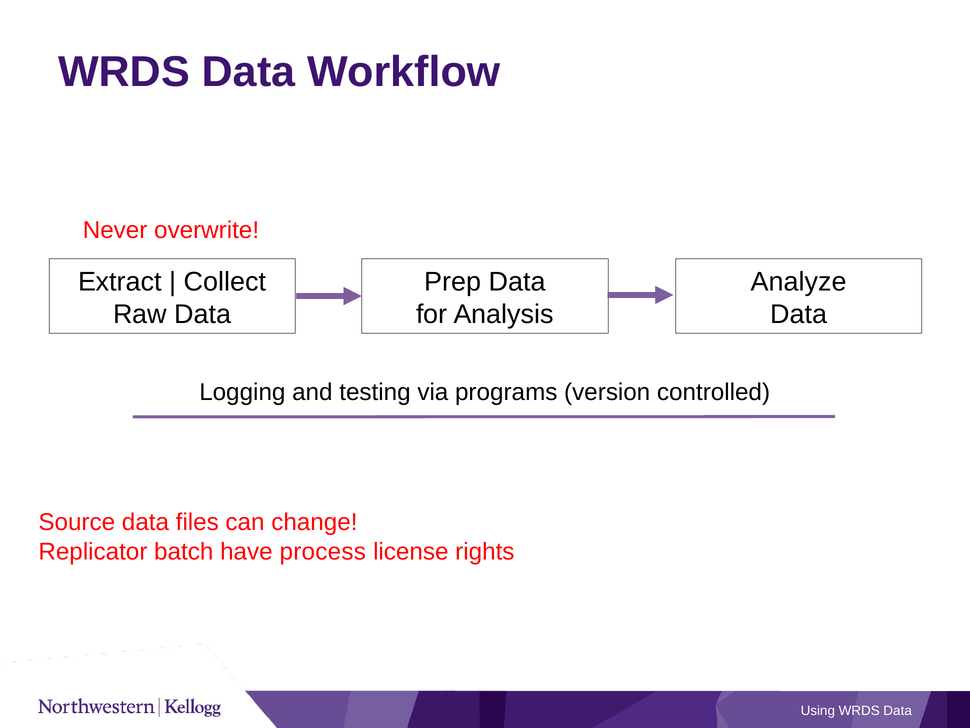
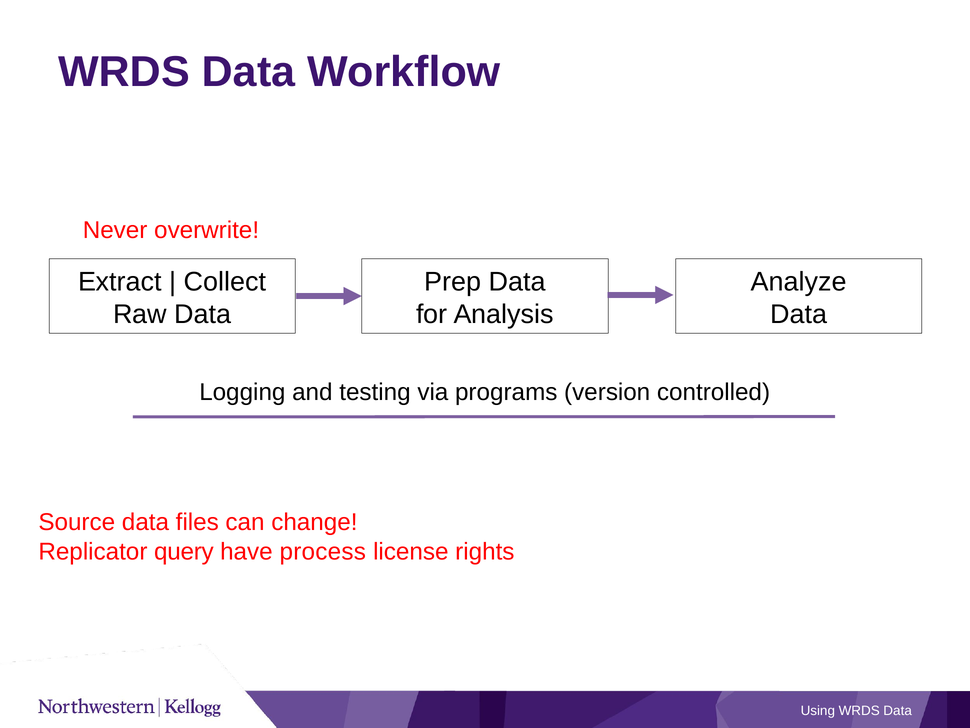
batch: batch -> query
